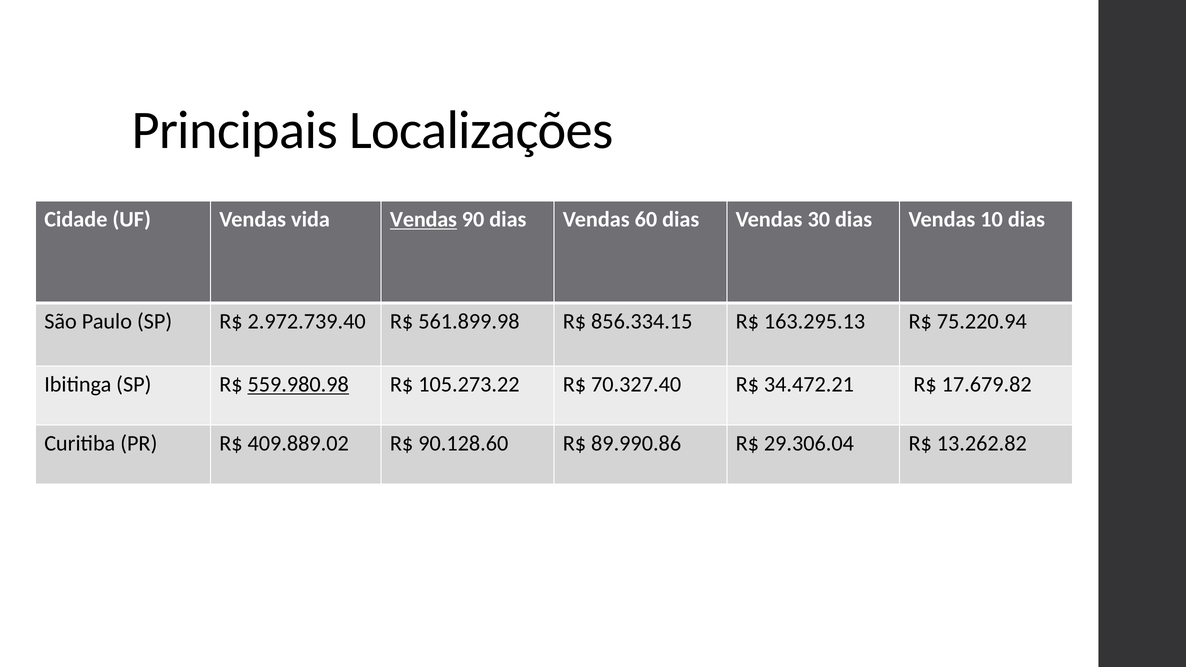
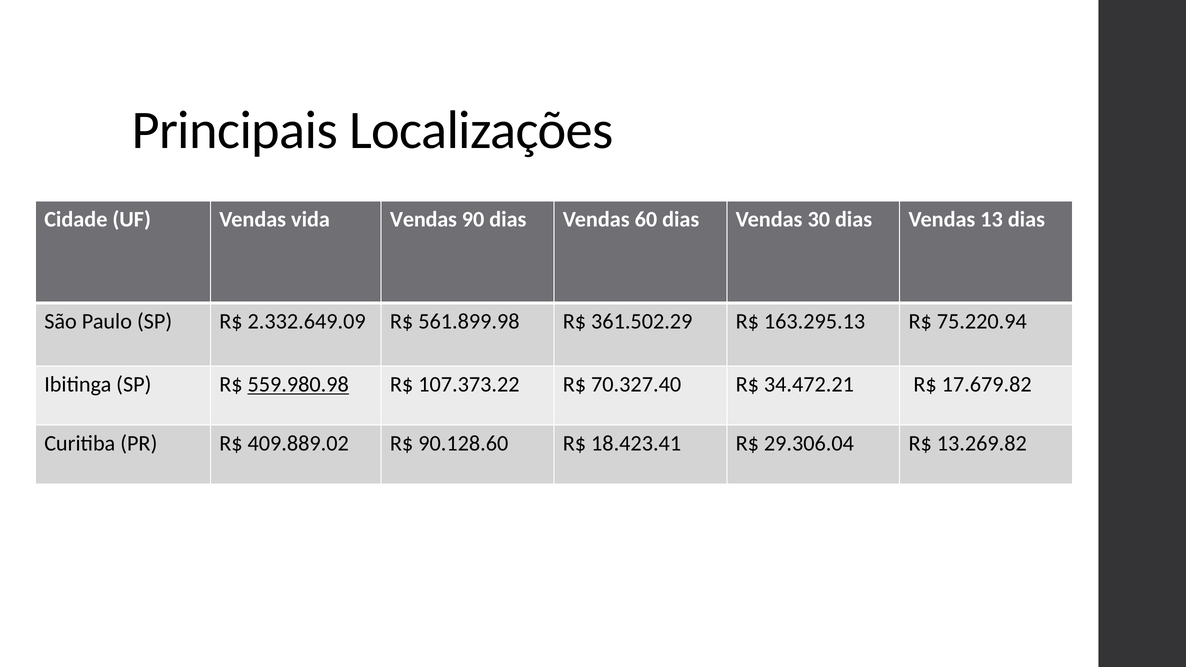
Vendas at (423, 220) underline: present -> none
10: 10 -> 13
2.972.739.40: 2.972.739.40 -> 2.332.649.09
856.334.15: 856.334.15 -> 361.502.29
105.273.22: 105.273.22 -> 107.373.22
89.990.86: 89.990.86 -> 18.423.41
13.262.82: 13.262.82 -> 13.269.82
